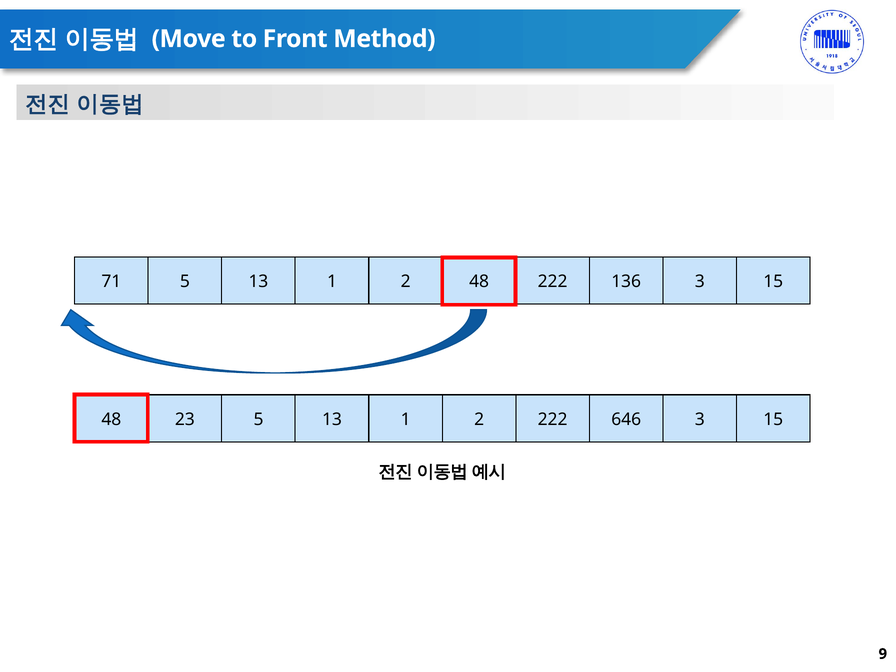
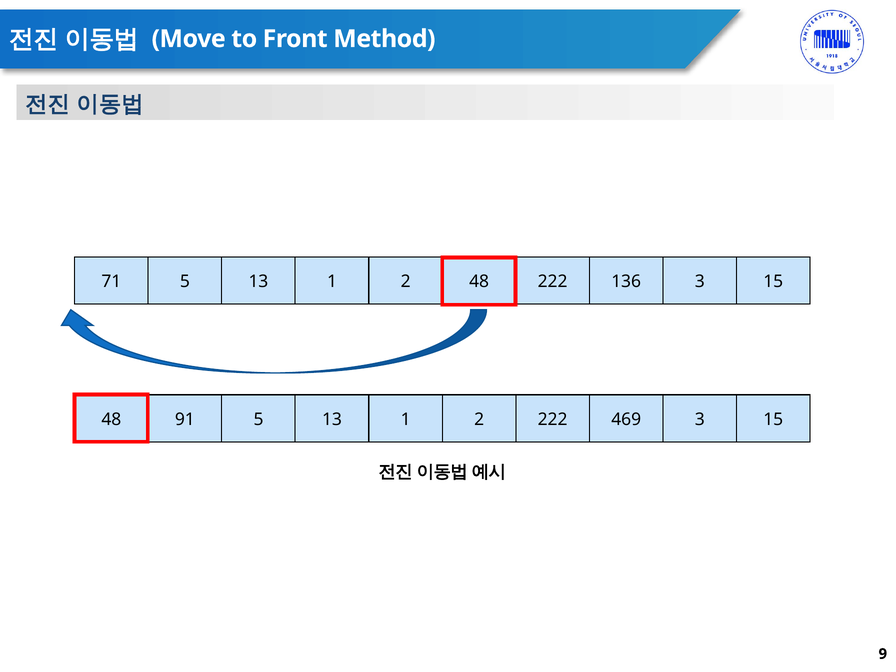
23: 23 -> 91
646: 646 -> 469
